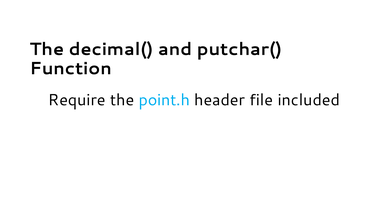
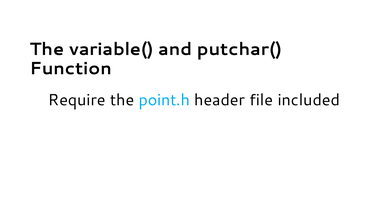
decimal(: decimal( -> variable(
